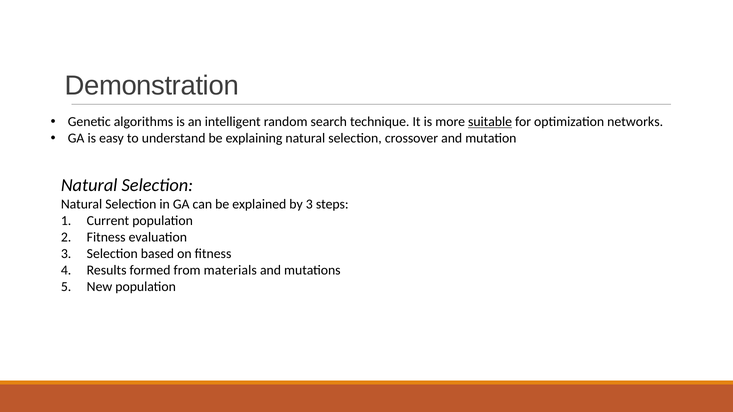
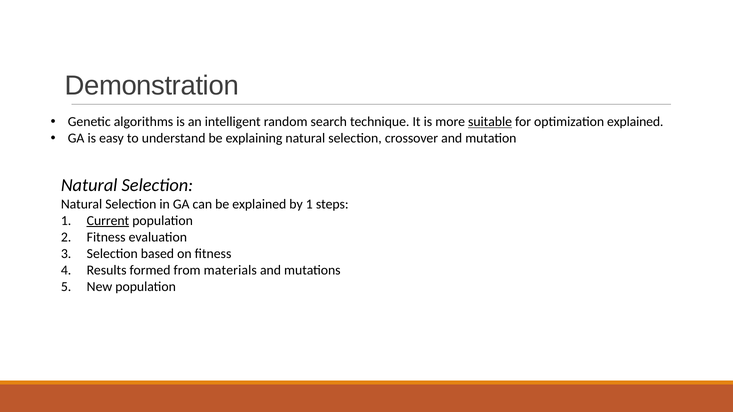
optimization networks: networks -> explained
by 3: 3 -> 1
Current underline: none -> present
